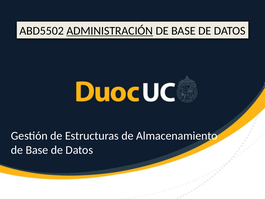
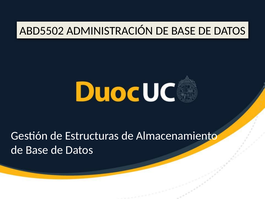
ADMINISTRACIÓN underline: present -> none
